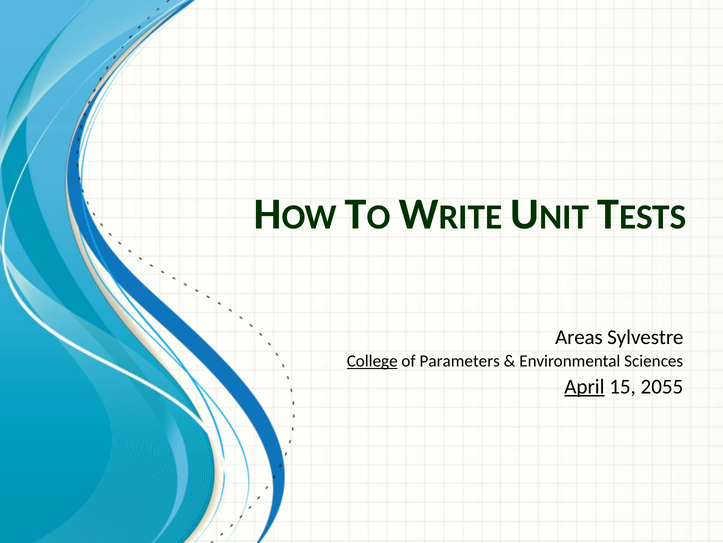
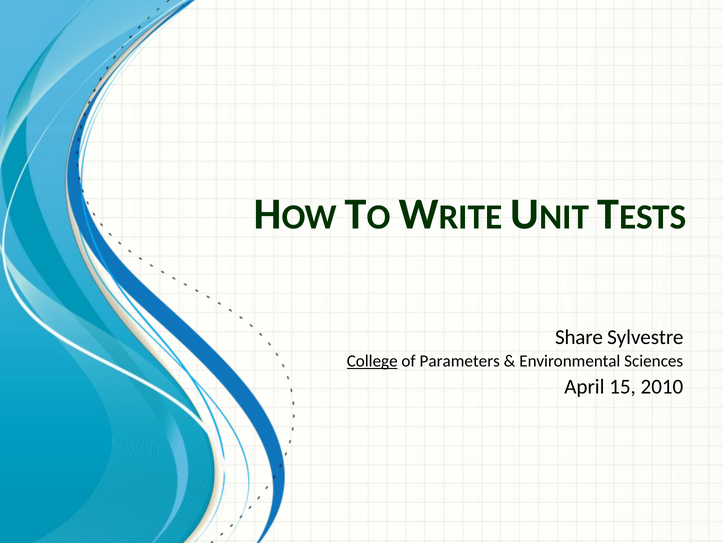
Areas: Areas -> Share
April underline: present -> none
2055: 2055 -> 2010
